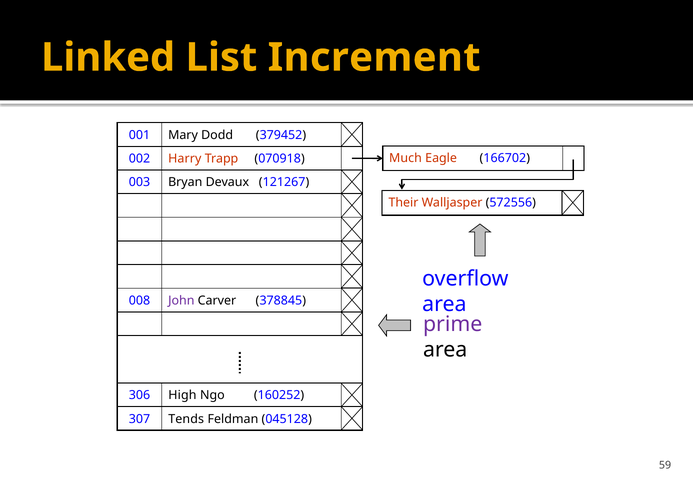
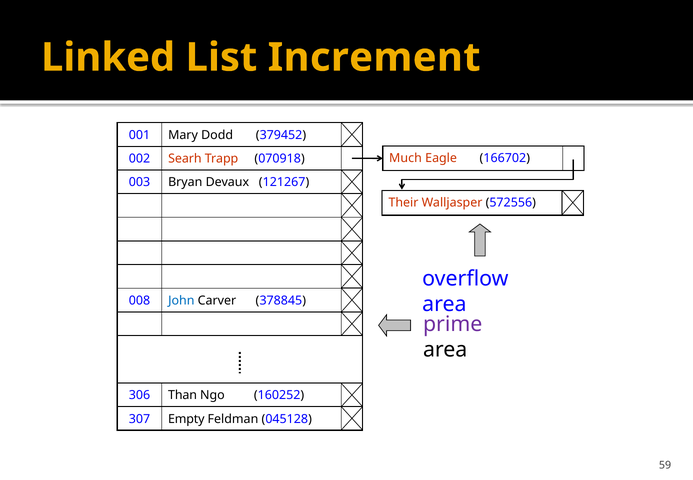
Harry: Harry -> Searh
John colour: purple -> blue
High: High -> Than
Tends: Tends -> Empty
